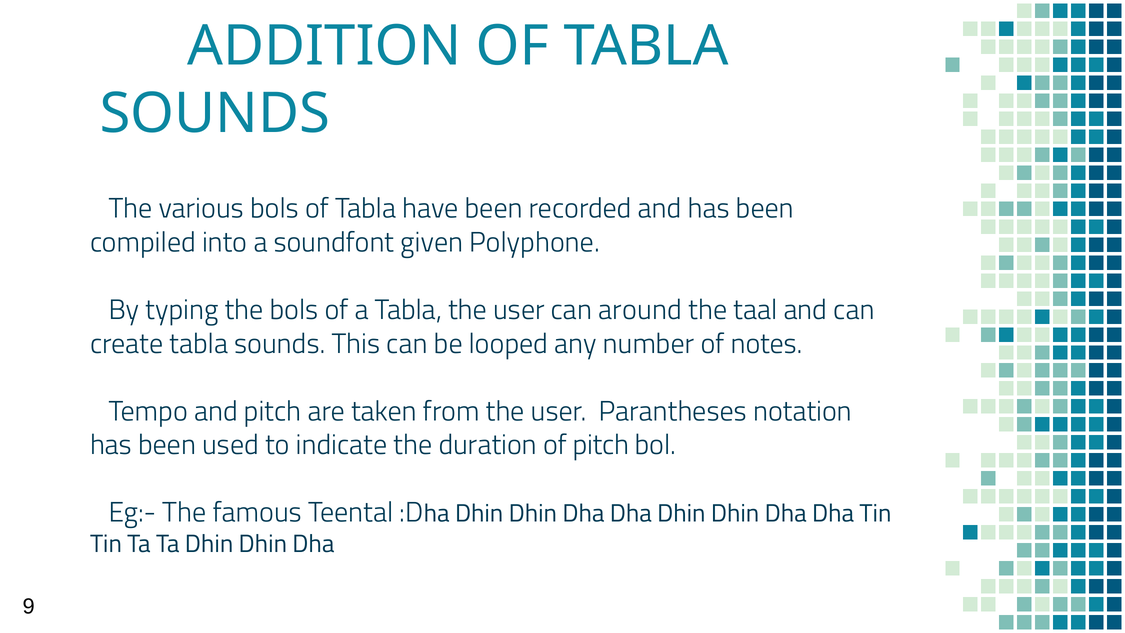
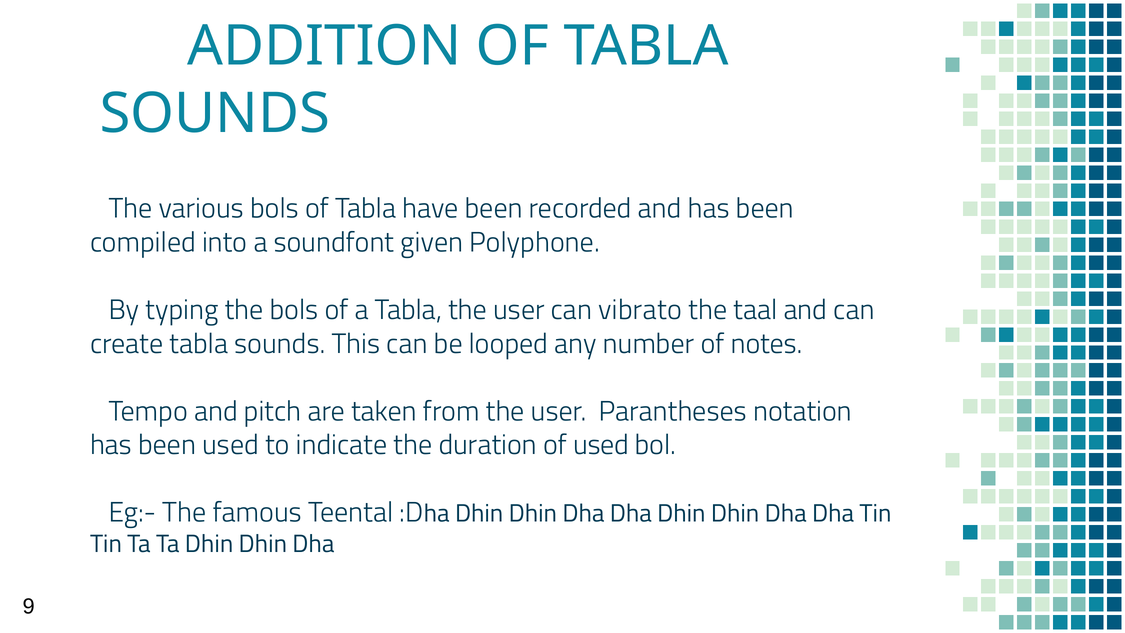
around: around -> vibrato
of pitch: pitch -> used
